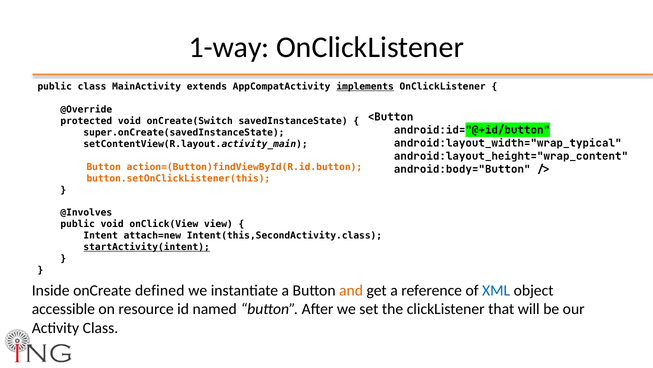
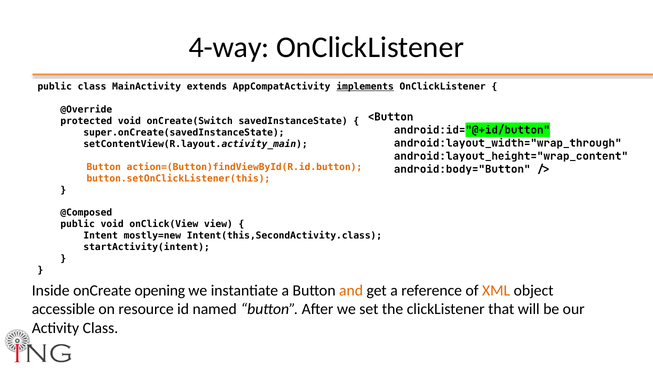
1-way: 1-way -> 4-way
android:layout_width="wrap_typical: android:layout_width="wrap_typical -> android:layout_width="wrap_through
@Involves: @Involves -> @Composed
attach=new: attach=new -> mostly=new
startActivity(intent underline: present -> none
defined: defined -> opening
XML colour: blue -> orange
